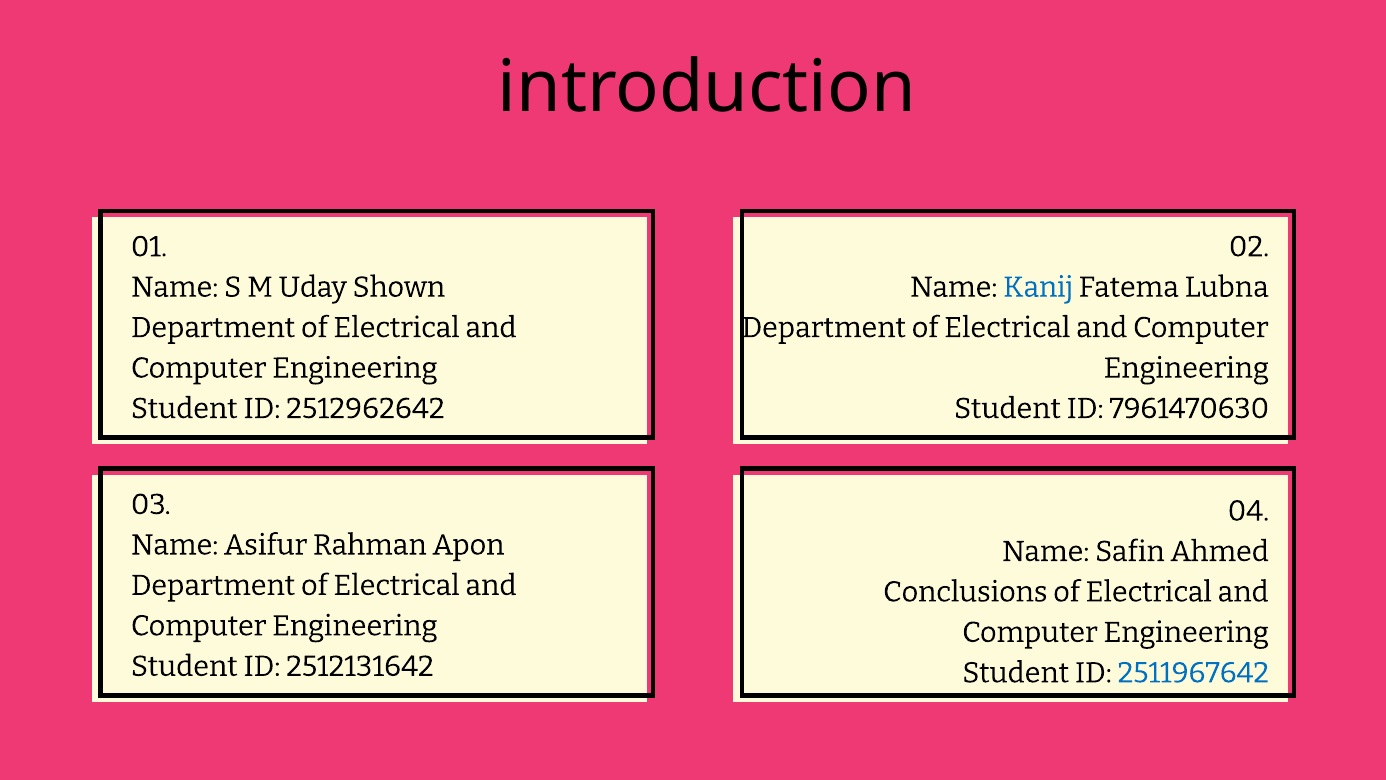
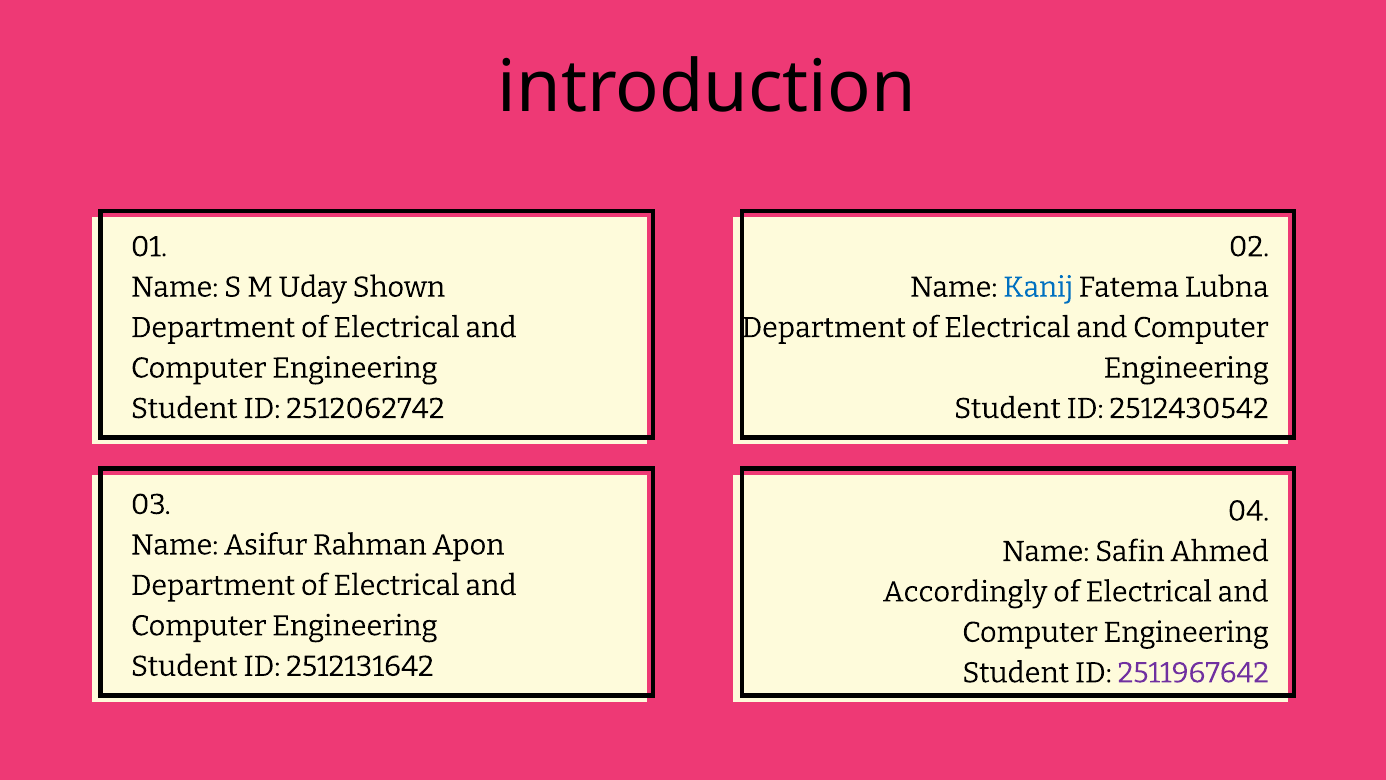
2512962642: 2512962642 -> 2512062742
7961470630: 7961470630 -> 2512430542
Conclusions: Conclusions -> Accordingly
2511967642 colour: blue -> purple
